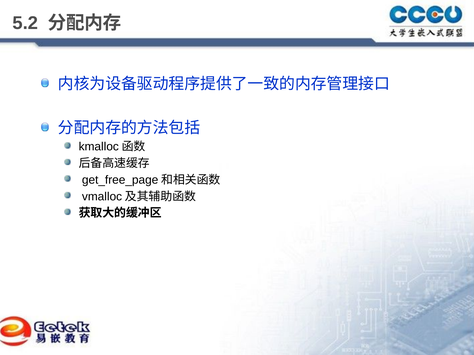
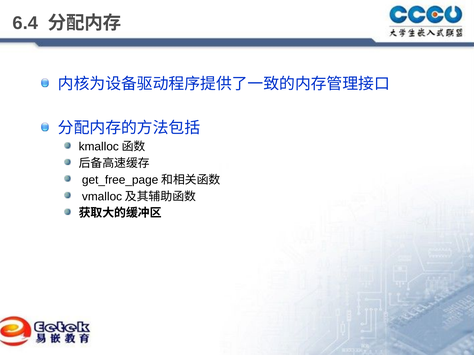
5.2: 5.2 -> 6.4
